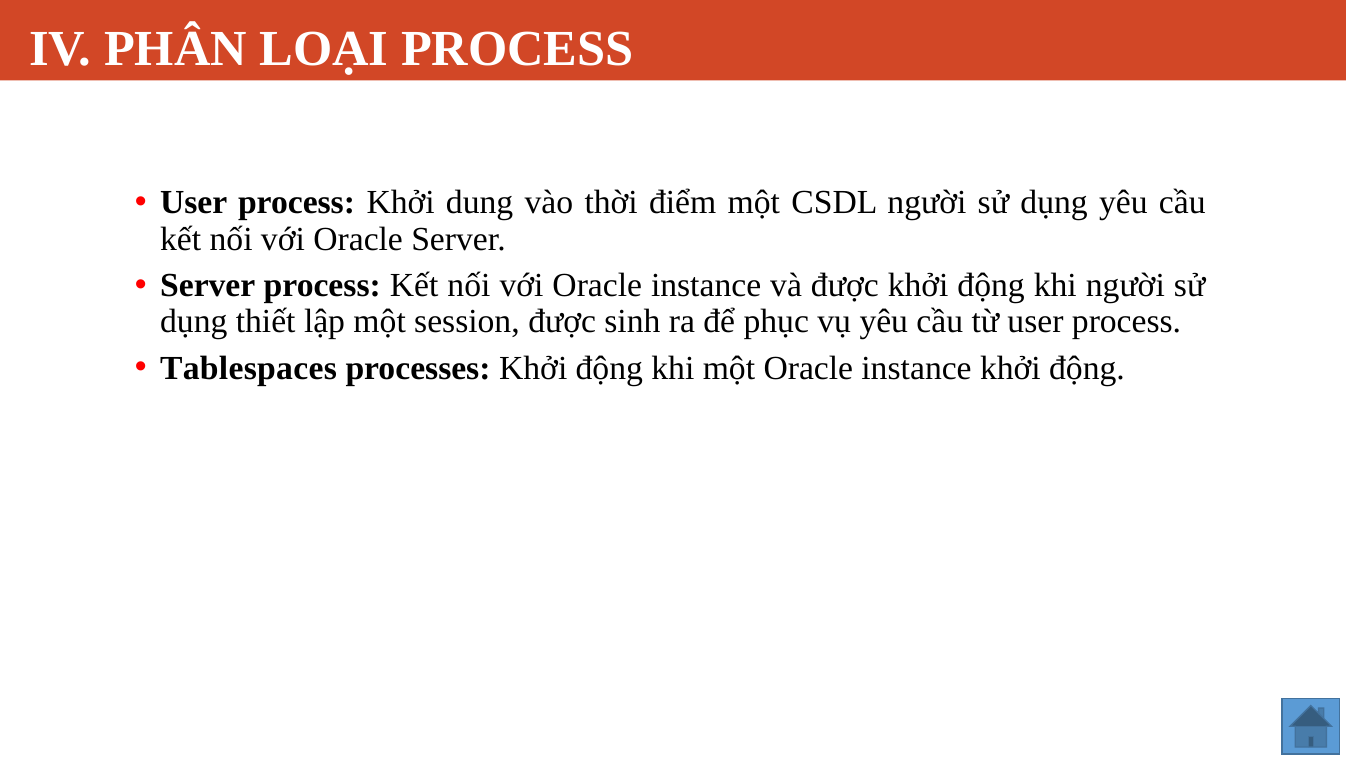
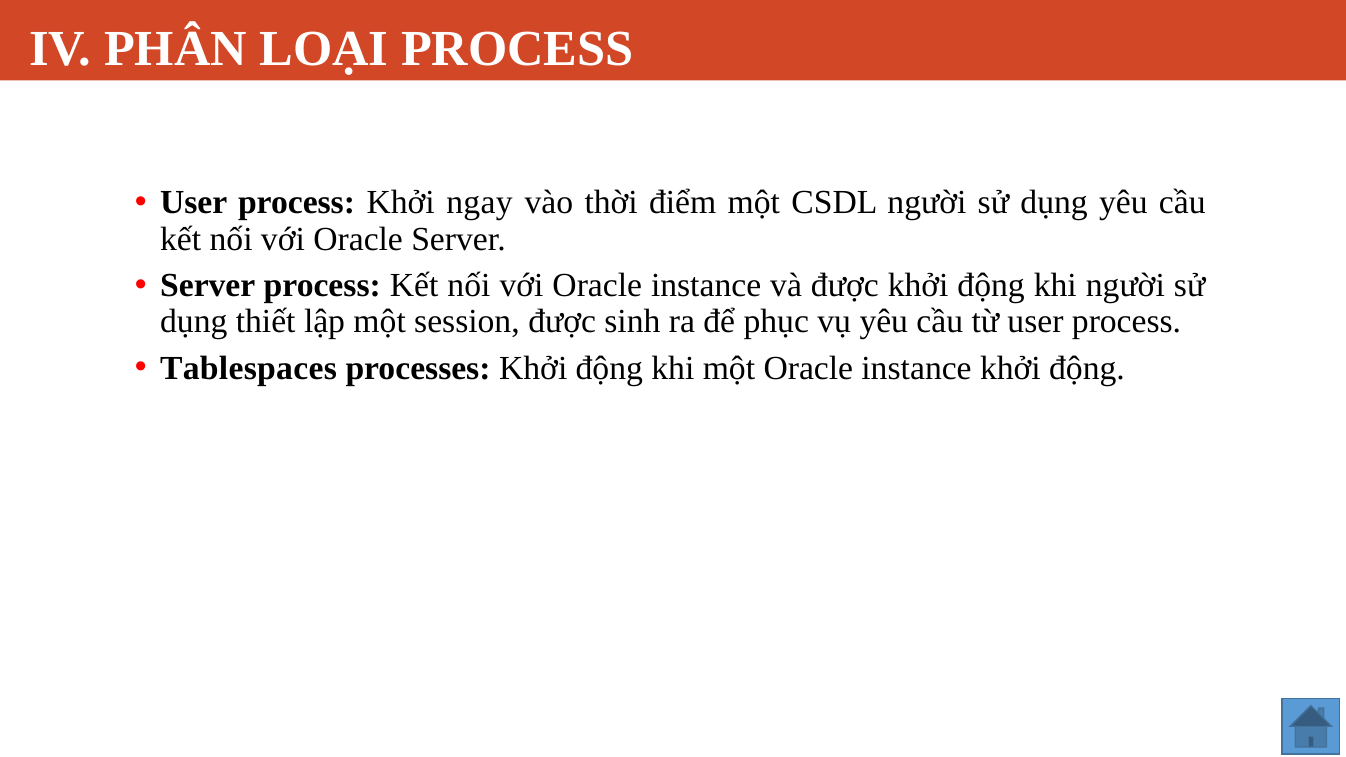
dung: dung -> ngay
